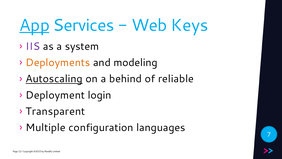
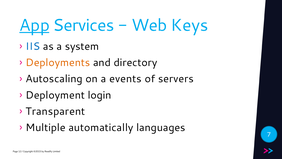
IIS colour: purple -> blue
modeling: modeling -> directory
Autoscaling underline: present -> none
behind: behind -> events
reliable: reliable -> servers
configuration: configuration -> automatically
